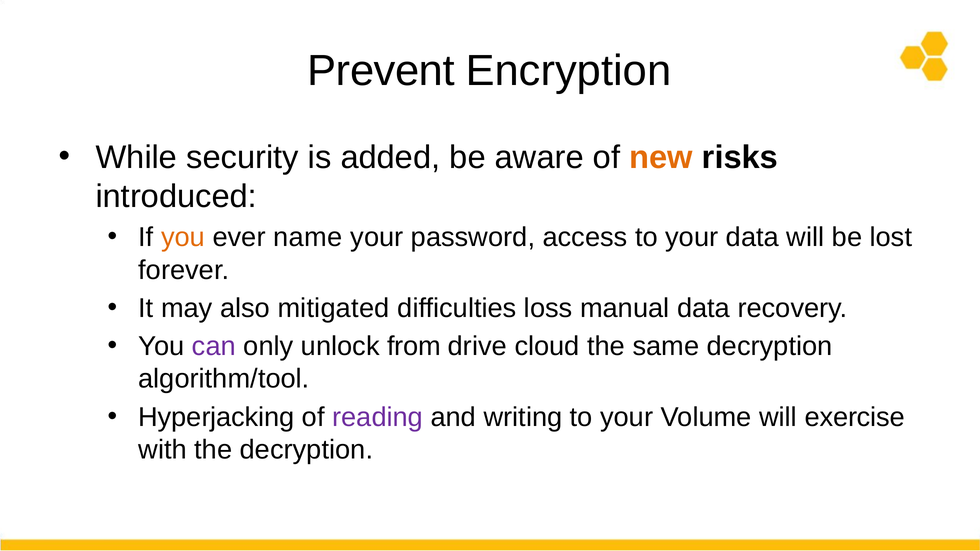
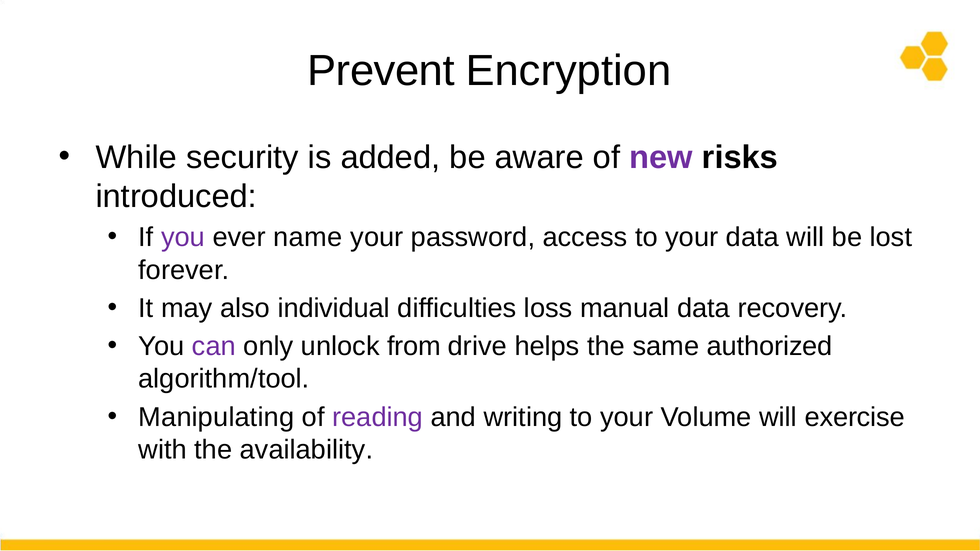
new colour: orange -> purple
you at (183, 238) colour: orange -> purple
mitigated: mitigated -> individual
cloud: cloud -> helps
same decryption: decryption -> authorized
Hyperjacking: Hyperjacking -> Manipulating
the decryption: decryption -> availability
